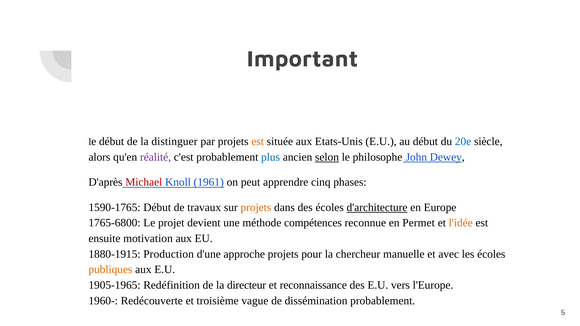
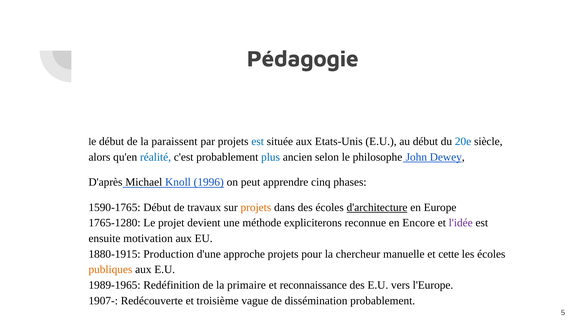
Important: Important -> Pédagogie
distinguer: distinguer -> paraissent
est at (258, 142) colour: orange -> blue
réalité colour: purple -> blue
selon underline: present -> none
Michael colour: red -> black
1961: 1961 -> 1996
1765-6800: 1765-6800 -> 1765-1280
compétences: compétences -> expliciterons
Permet: Permet -> Encore
l'idée colour: orange -> purple
avec: avec -> cette
1905-1965: 1905-1965 -> 1989-1965
directeur: directeur -> primaire
1960-: 1960- -> 1907-
